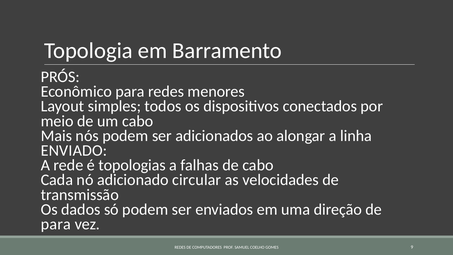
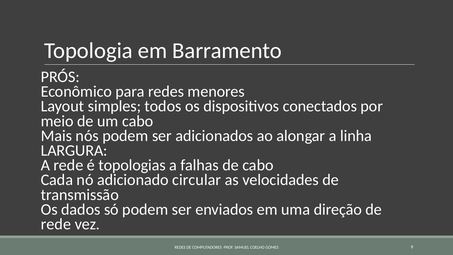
ENVIADO: ENVIADO -> LARGURA
para at (56, 224): para -> rede
